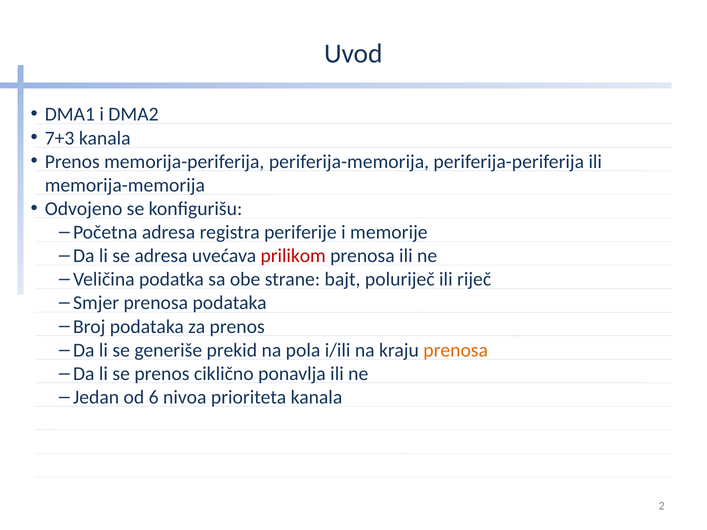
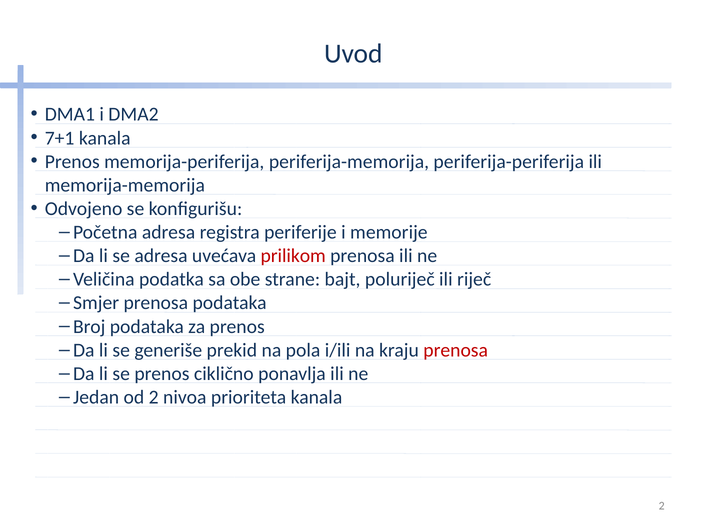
7+3: 7+3 -> 7+1
prenosa at (456, 350) colour: orange -> red
od 6: 6 -> 2
